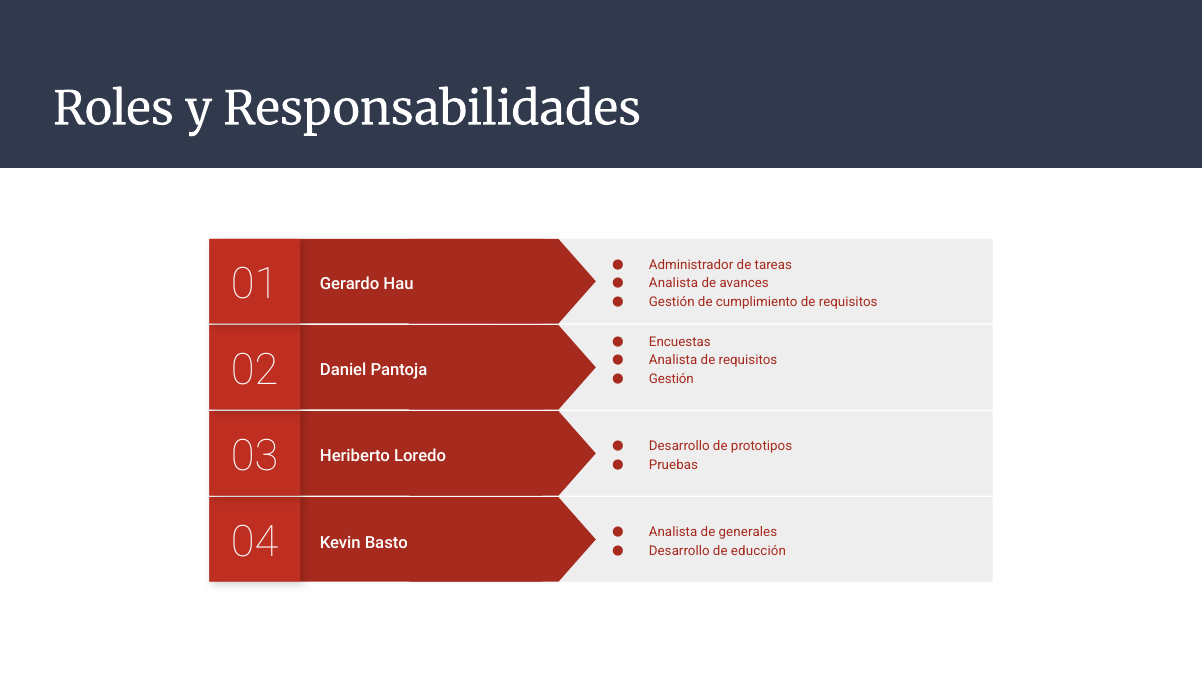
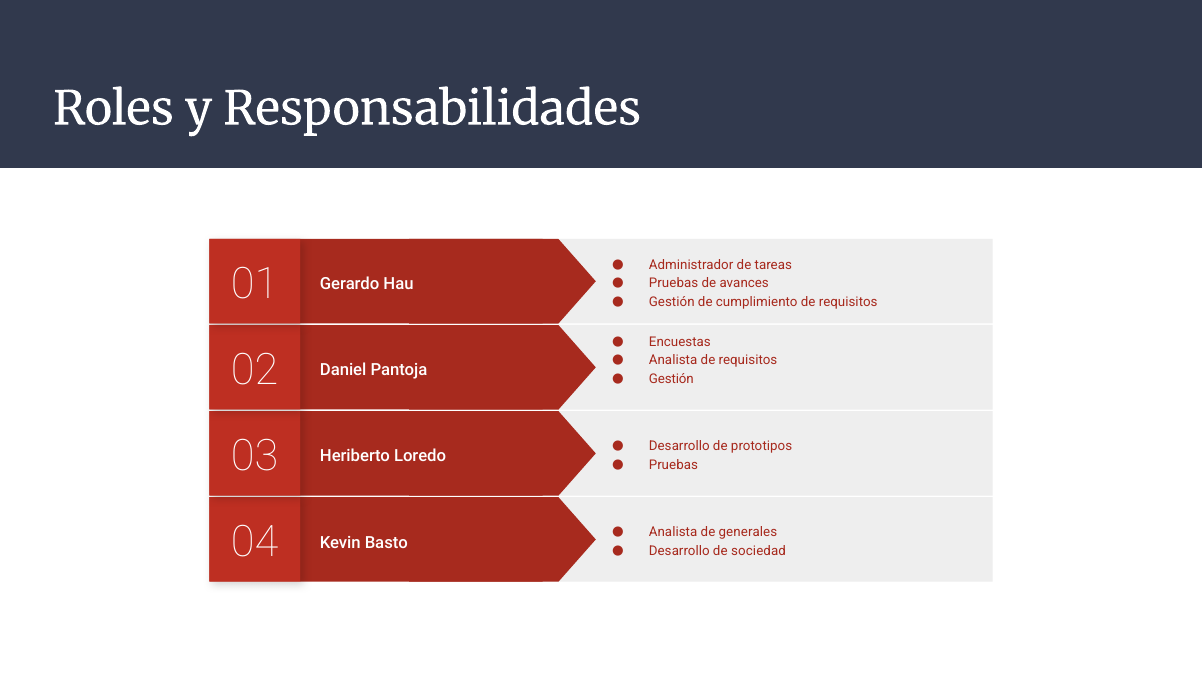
Analista at (674, 283): Analista -> Pruebas
educción: educción -> sociedad
